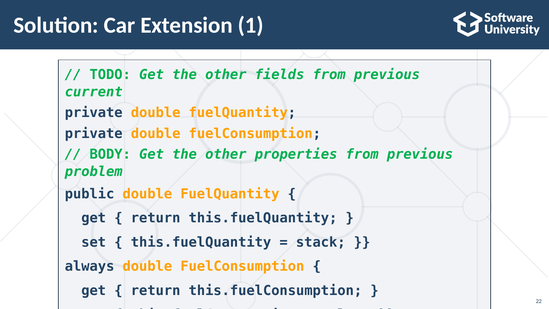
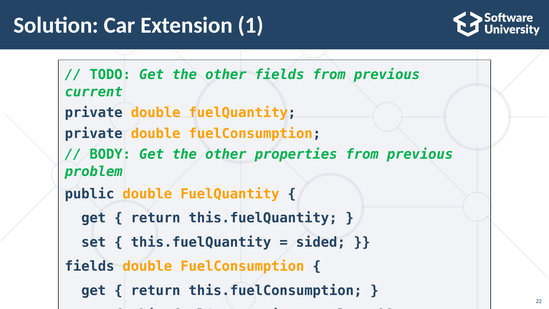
stack: stack -> sided
always at (90, 266): always -> fields
